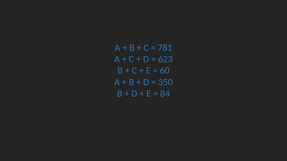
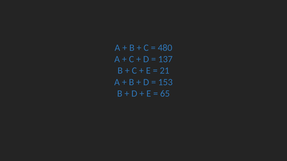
781: 781 -> 480
623: 623 -> 137
60: 60 -> 21
350: 350 -> 153
84: 84 -> 65
